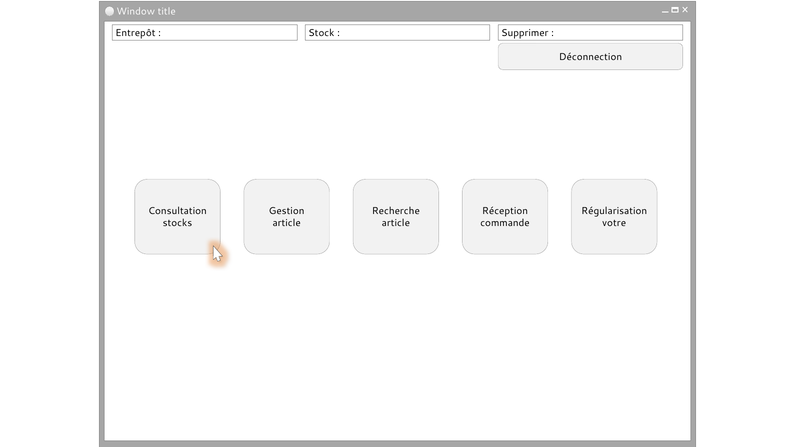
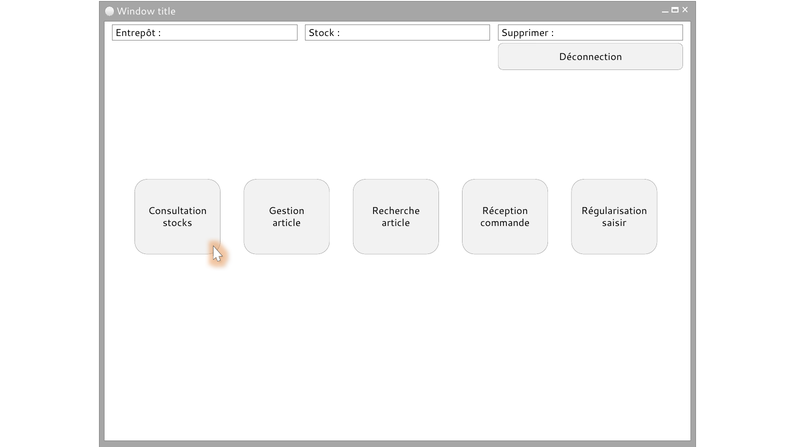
votre: votre -> saisir
